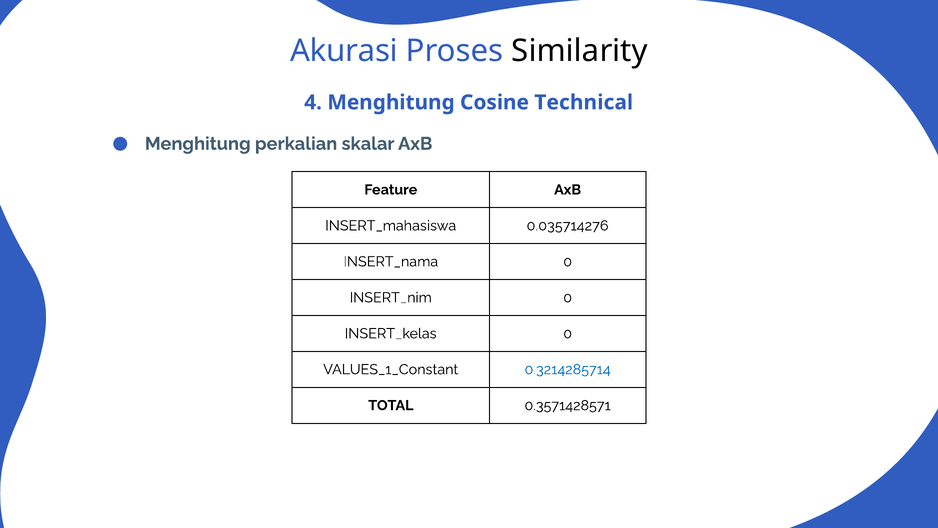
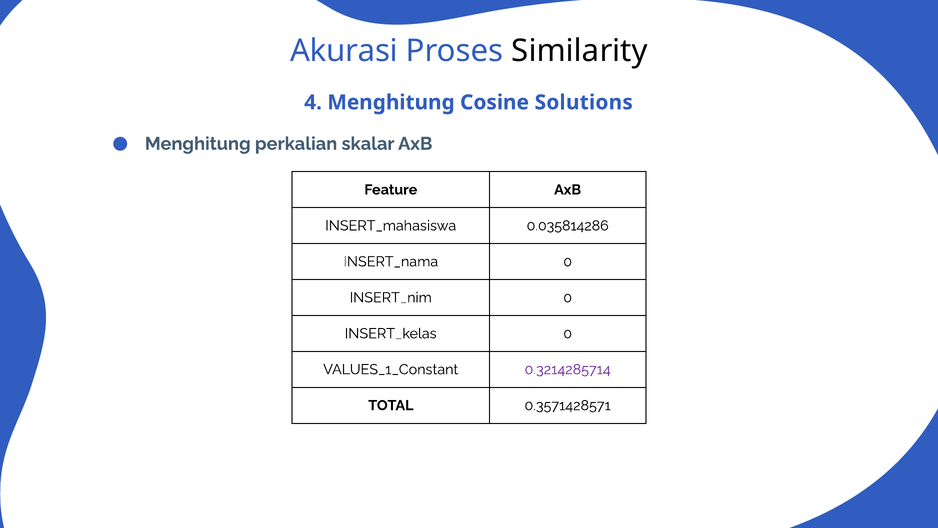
Technical: Technical -> Solutions
0.035714276: 0.035714276 -> 0.035814286
0.3214285714 colour: blue -> purple
